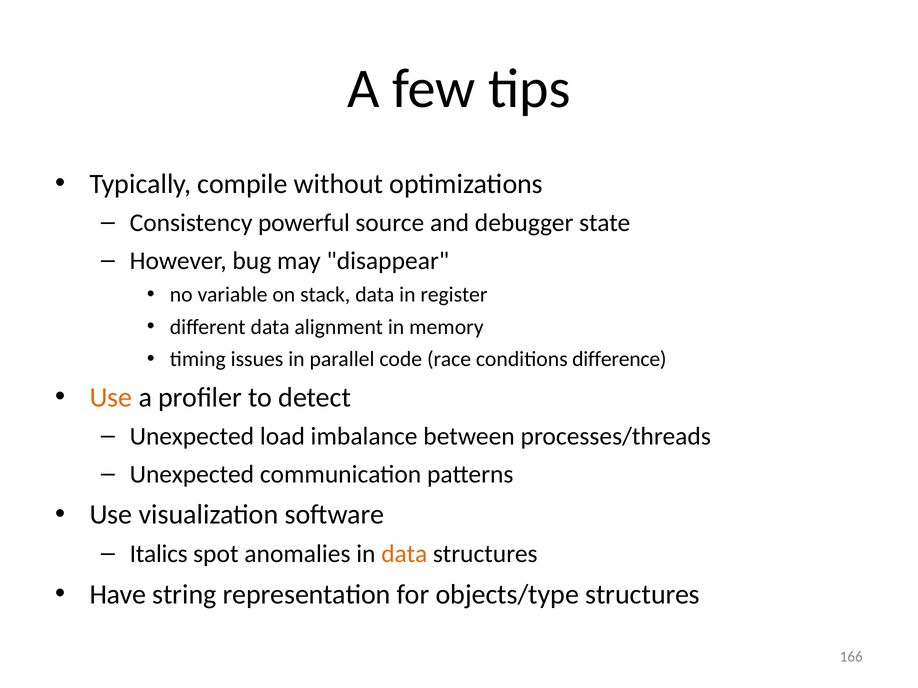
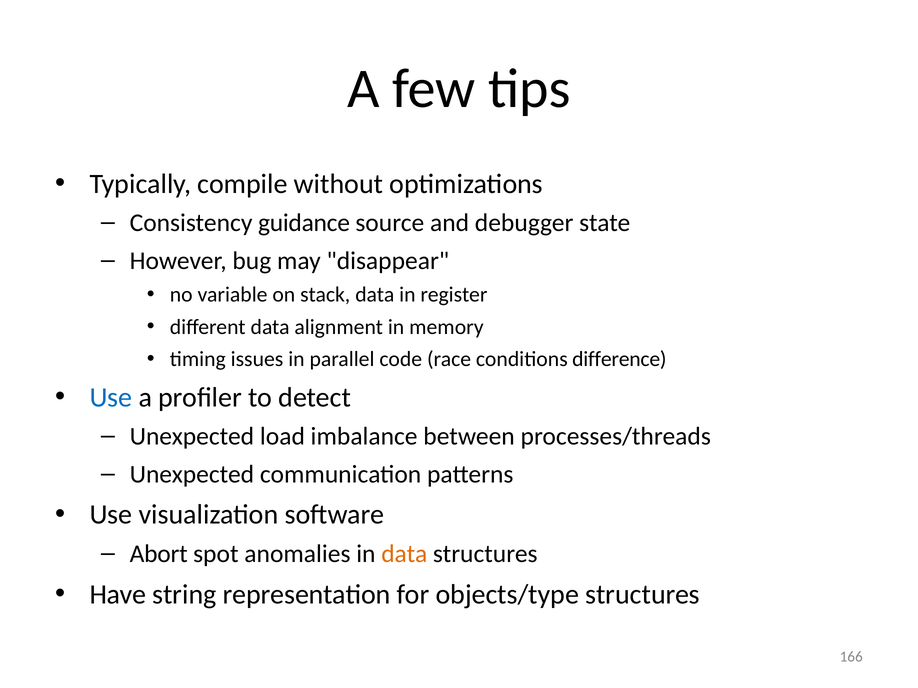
powerful: powerful -> guidance
Use at (111, 398) colour: orange -> blue
Italics: Italics -> Abort
